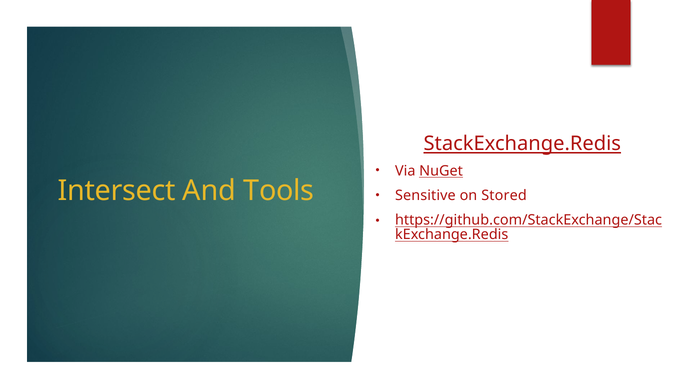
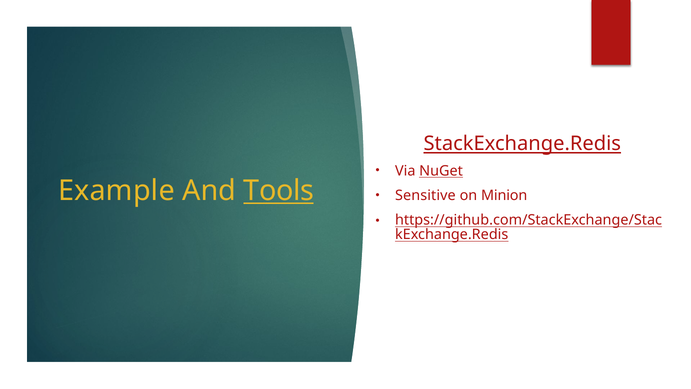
Intersect: Intersect -> Example
Tools underline: none -> present
Stored: Stored -> Minion
